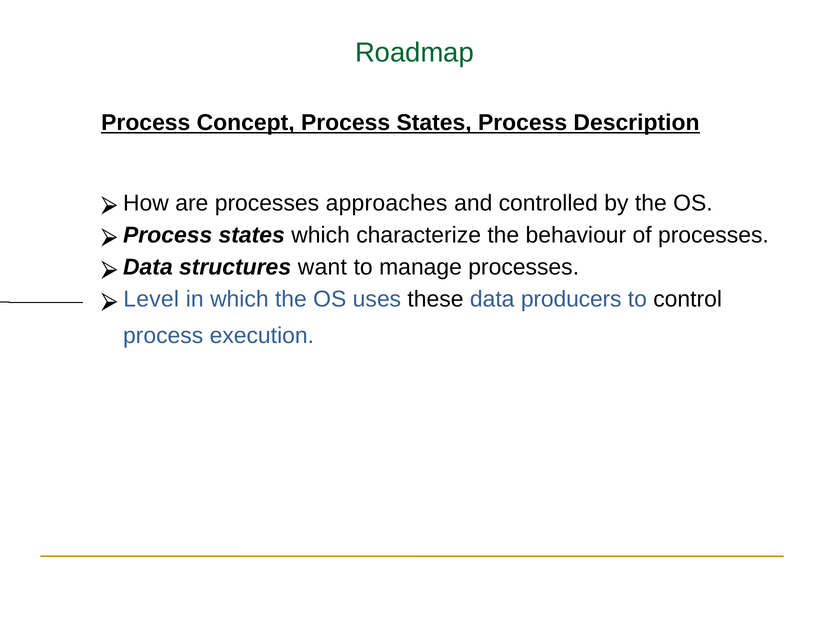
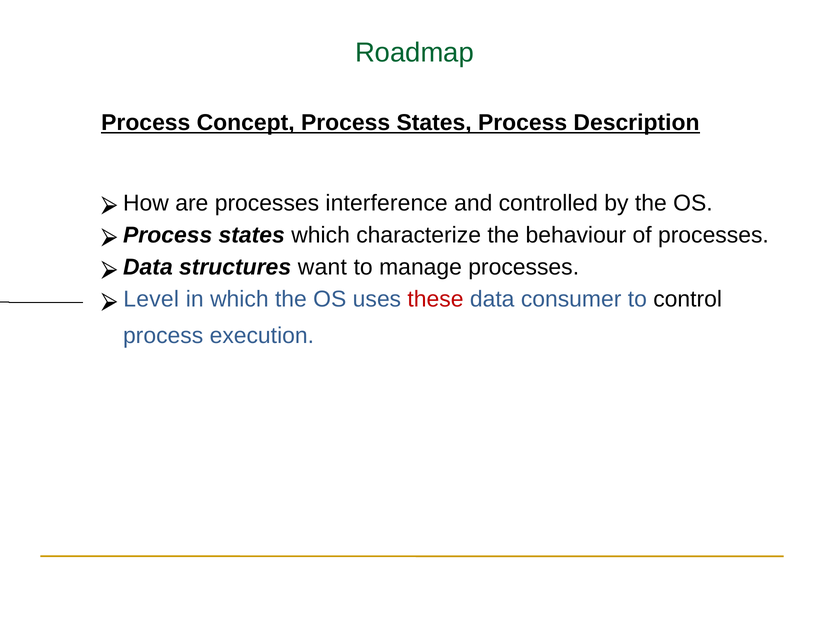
approaches: approaches -> interference
these colour: black -> red
producers: producers -> consumer
